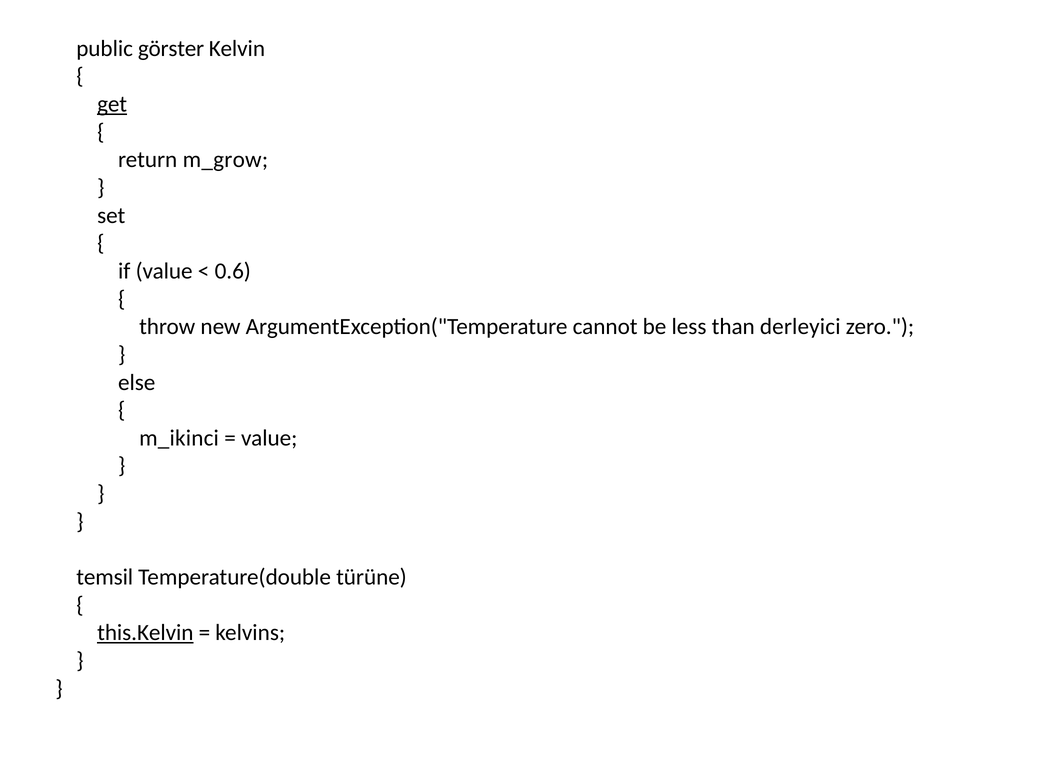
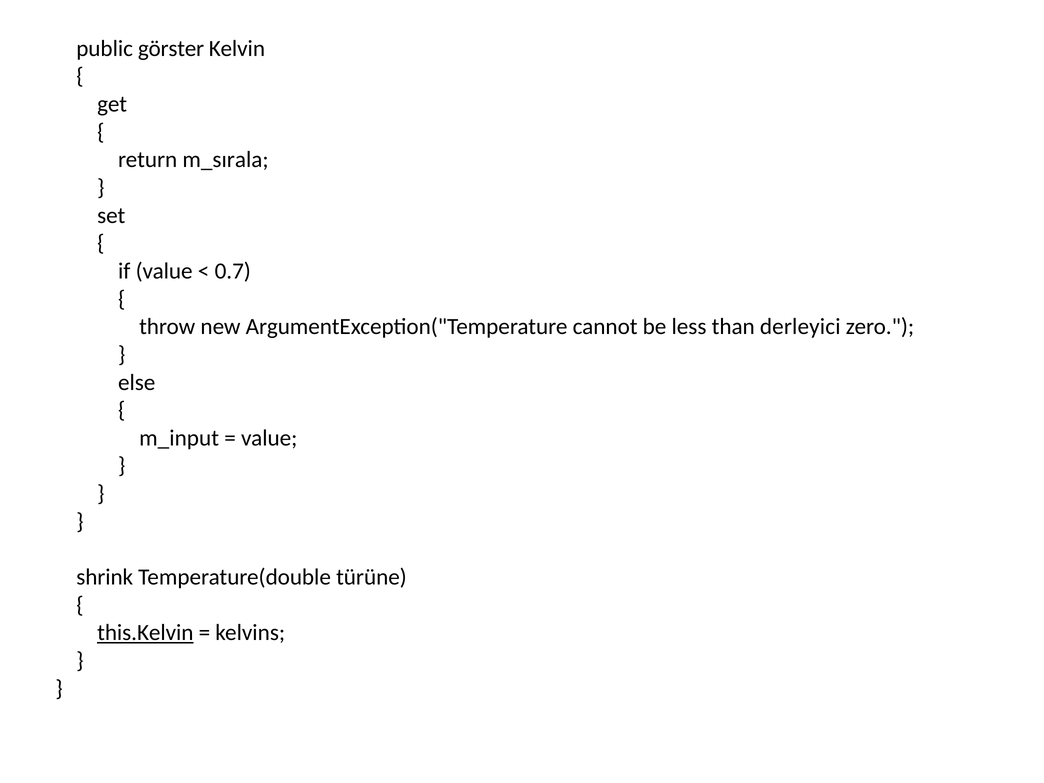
get underline: present -> none
m_grow: m_grow -> m_sırala
0.6: 0.6 -> 0.7
m_ikinci: m_ikinci -> m_input
temsil: temsil -> shrink
